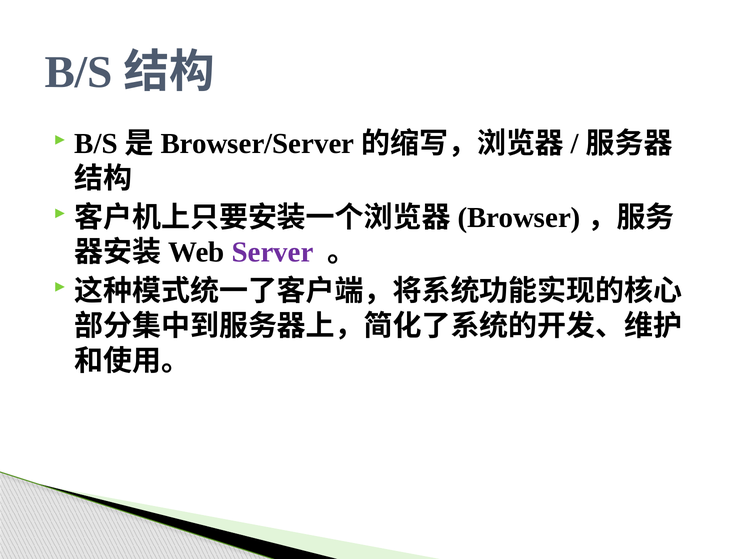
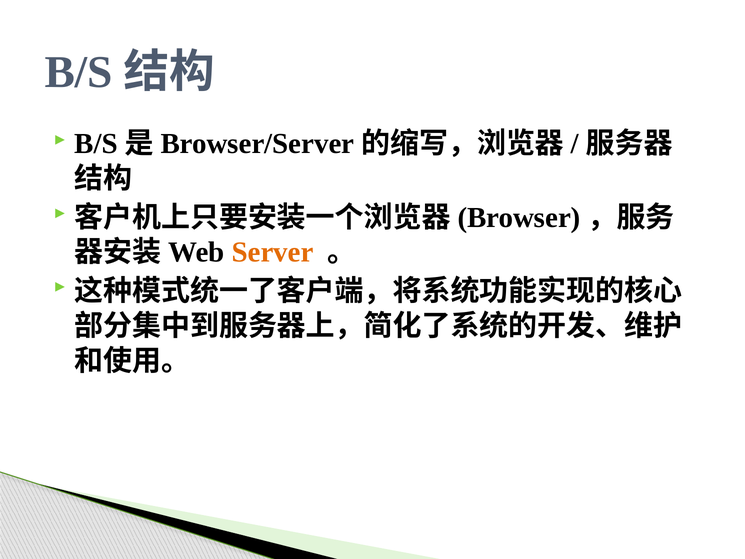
Server colour: purple -> orange
